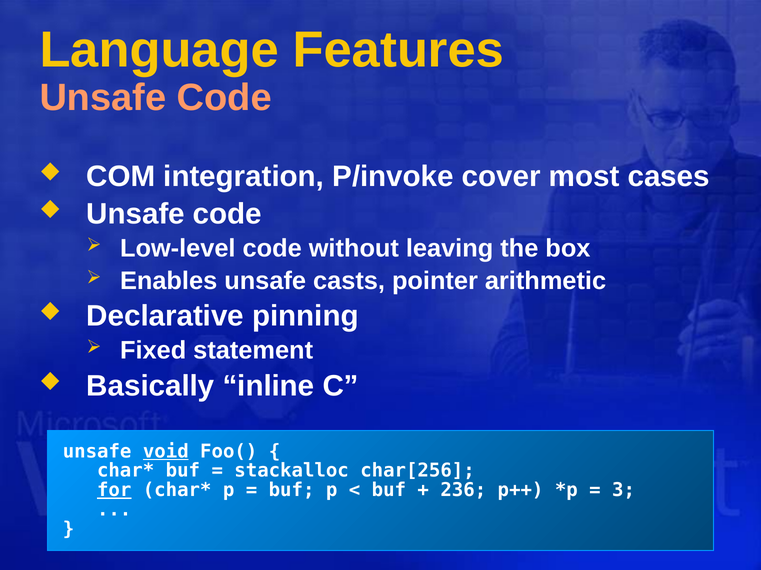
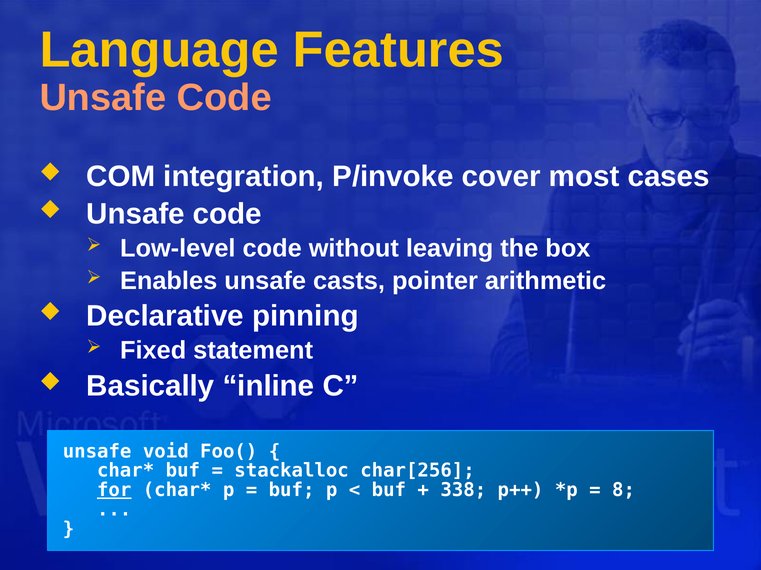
void underline: present -> none
236: 236 -> 338
3: 3 -> 8
